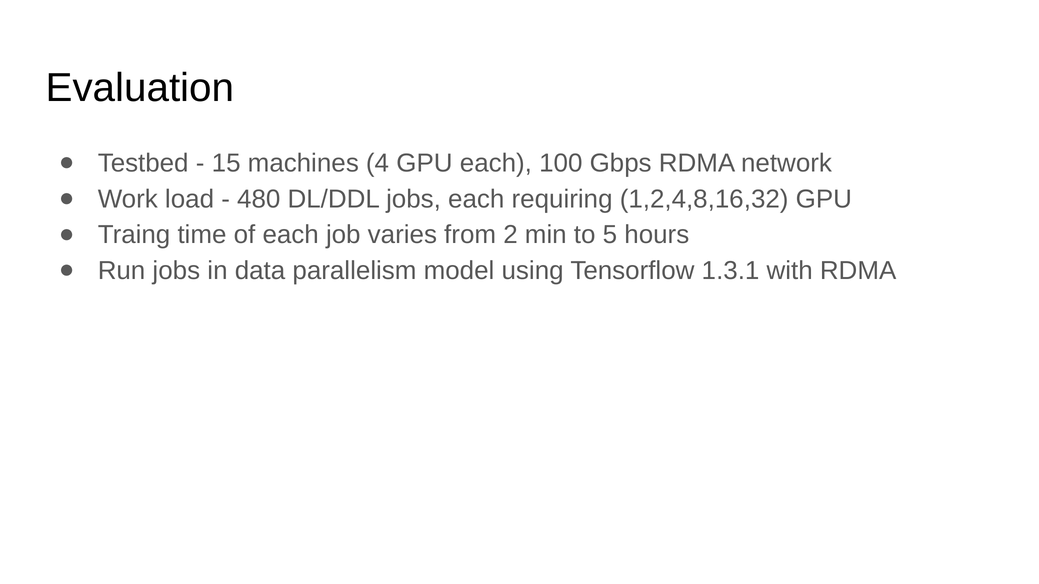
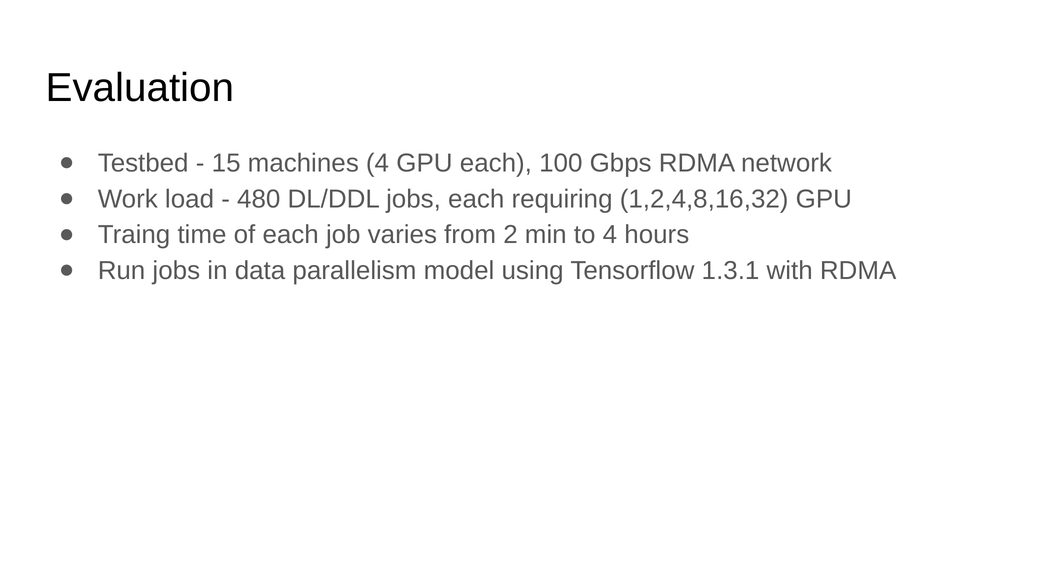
to 5: 5 -> 4
